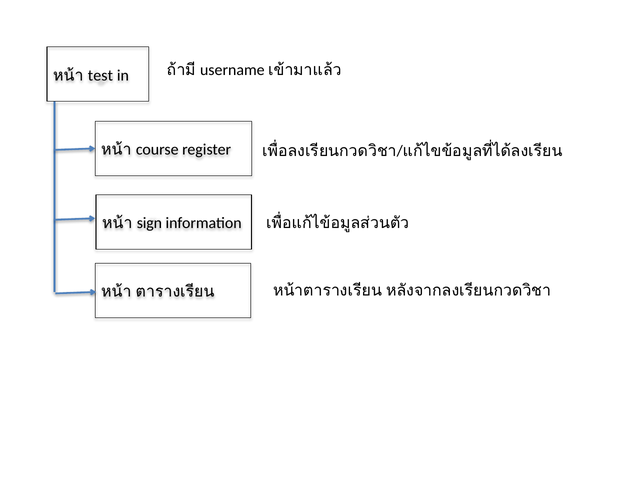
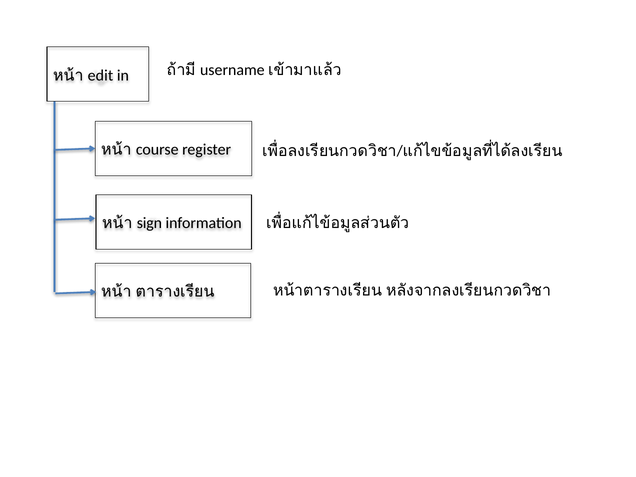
test: test -> edit
